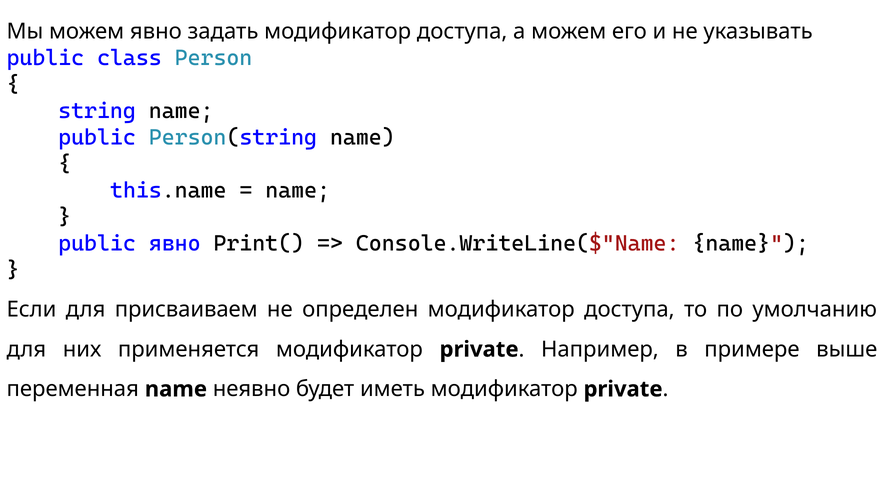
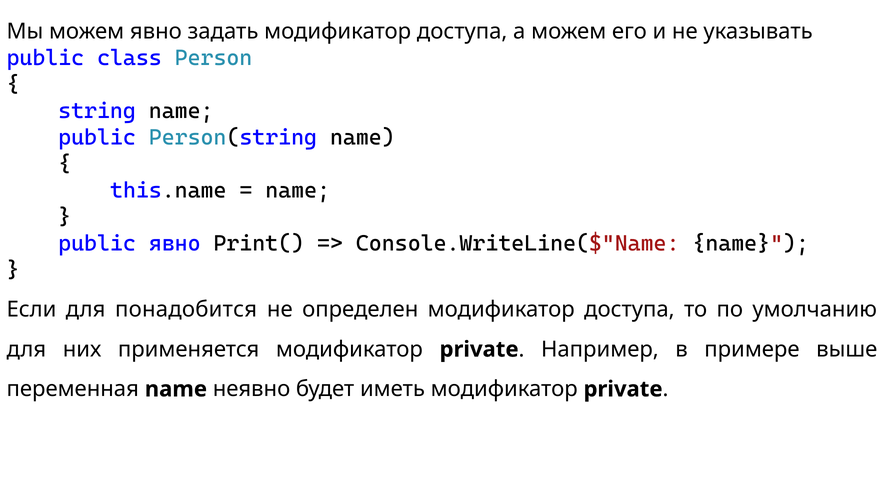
присваиваем: присваиваем -> понадобится
